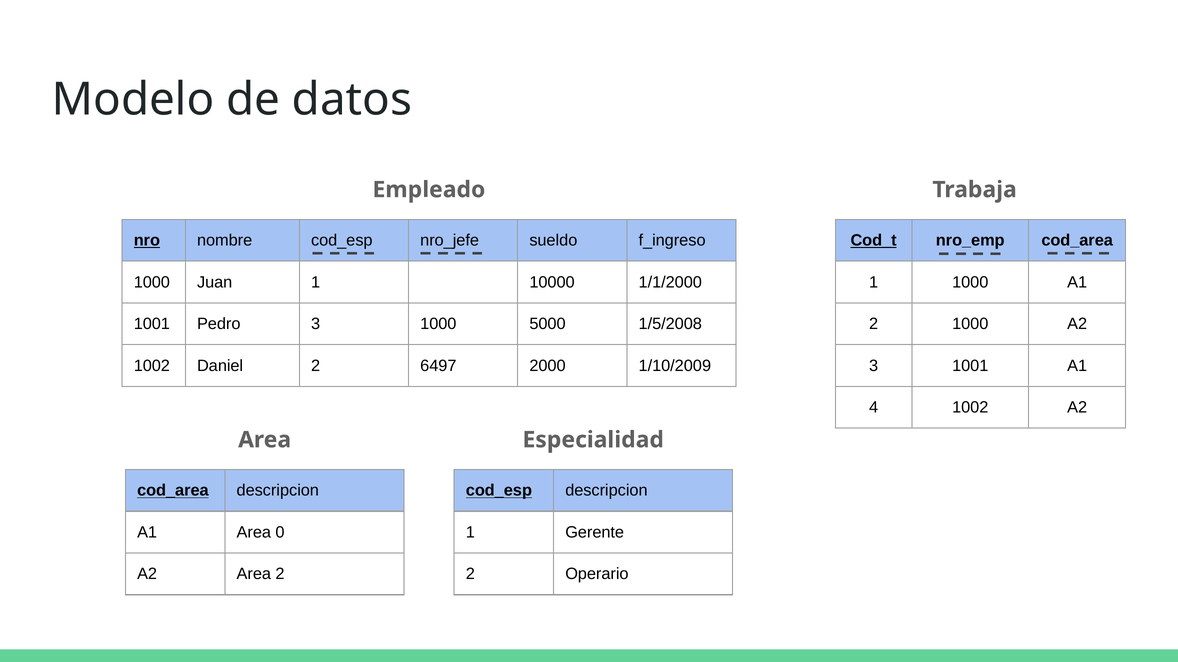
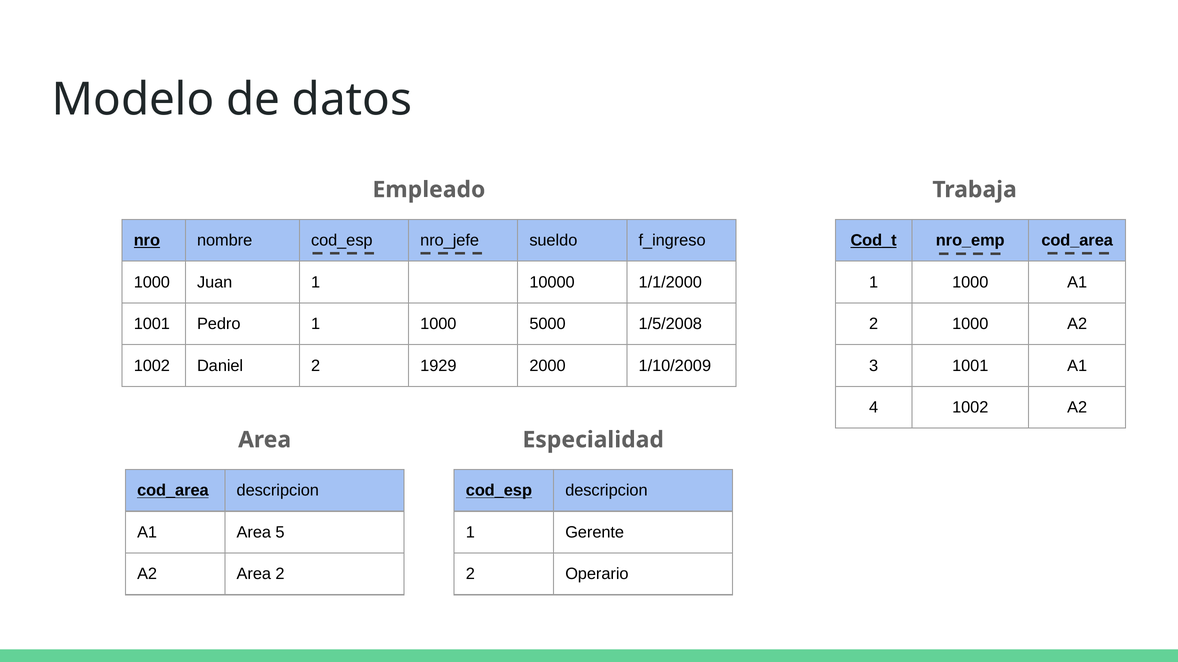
Pedro 3: 3 -> 1
6497: 6497 -> 1929
0: 0 -> 5
